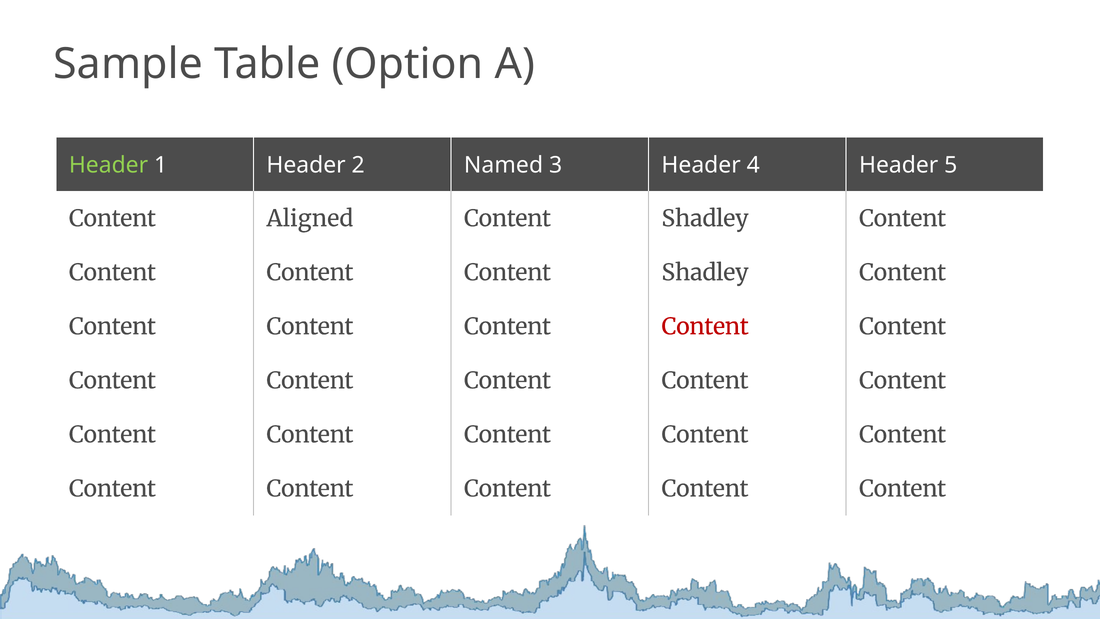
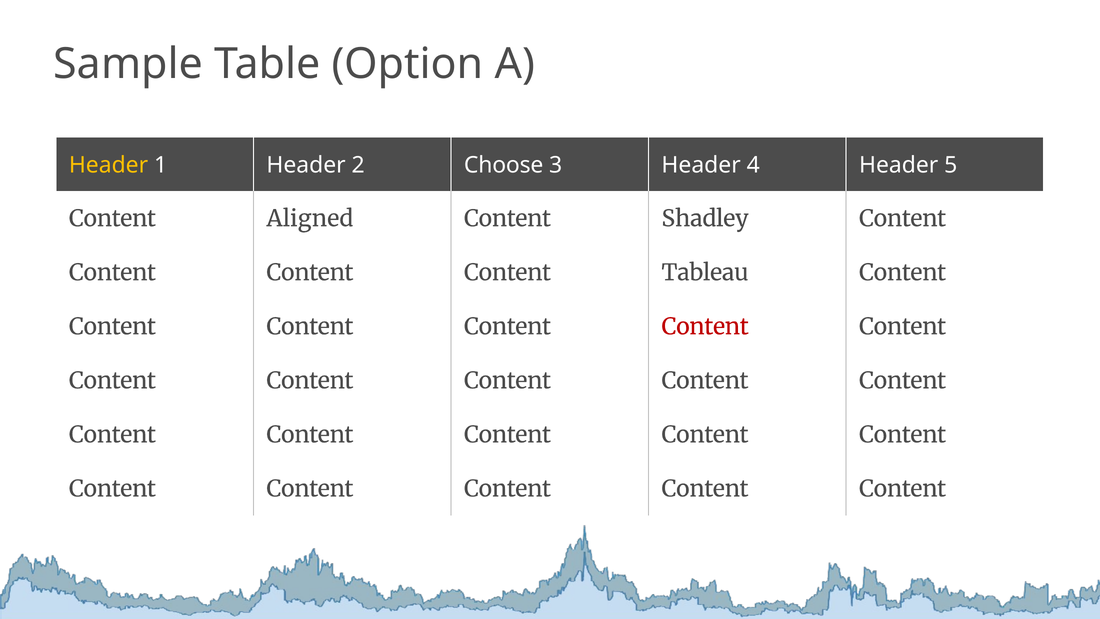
Header at (109, 165) colour: light green -> yellow
Named: Named -> Choose
Content Content Shadley: Shadley -> Tableau
